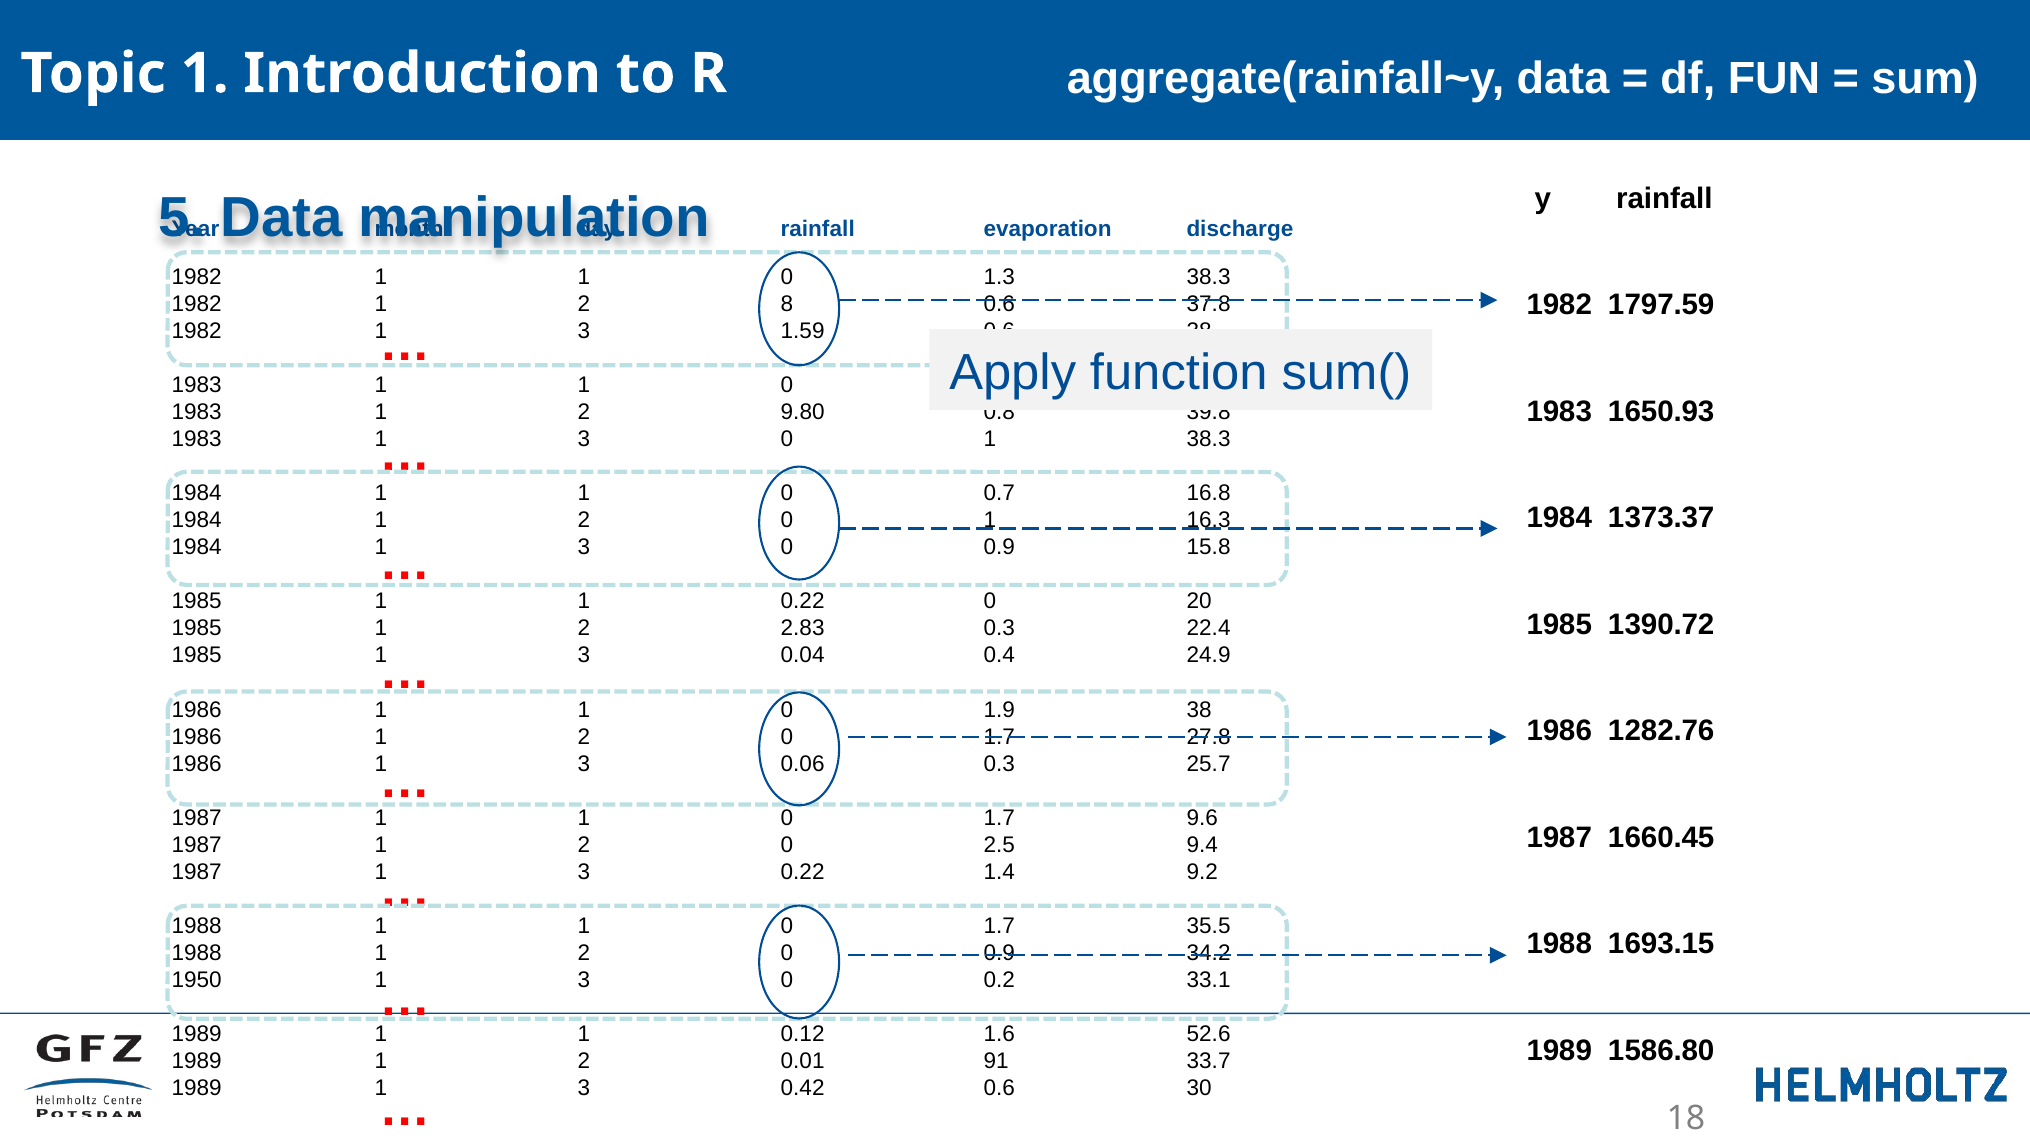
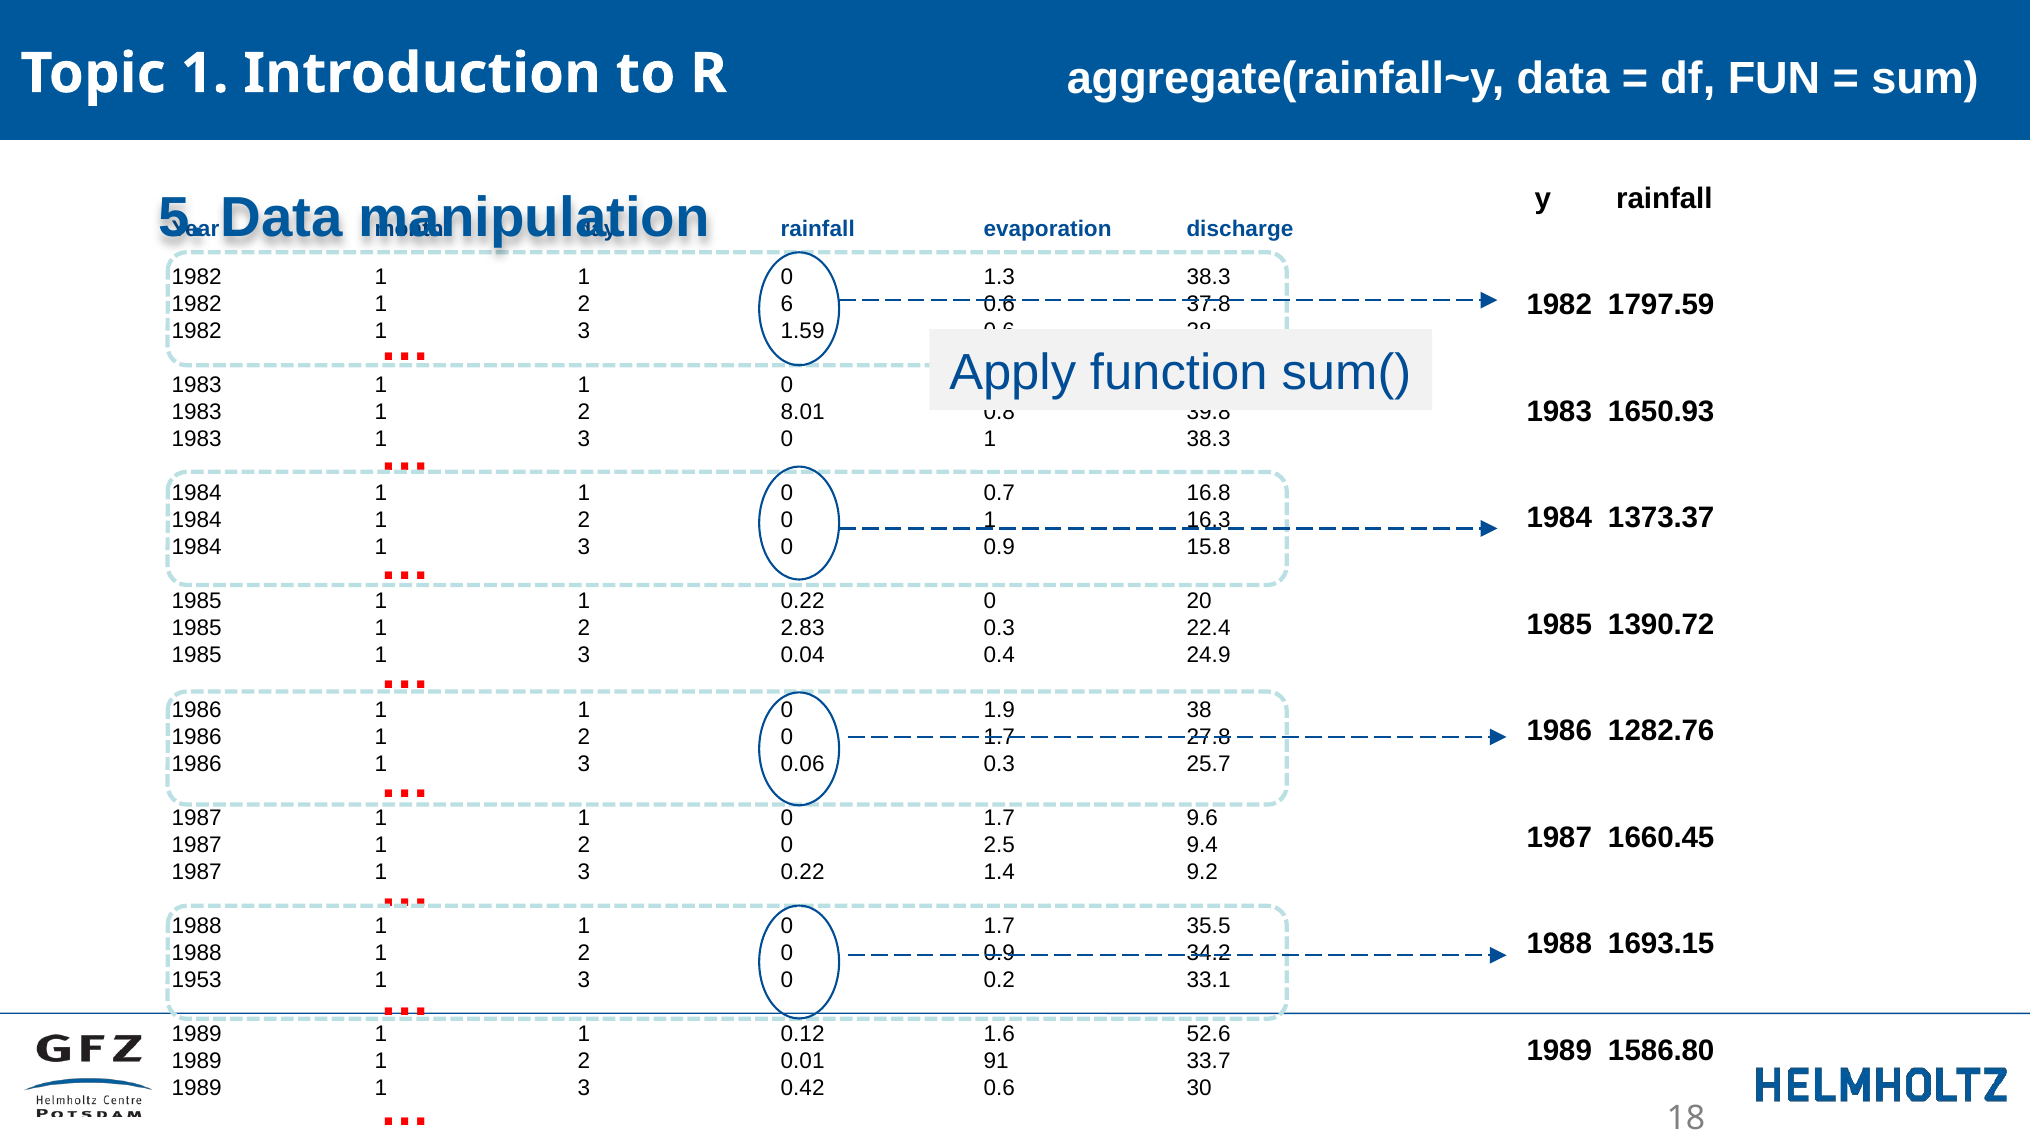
8: 8 -> 6
9.80: 9.80 -> 8.01
1950: 1950 -> 1953
